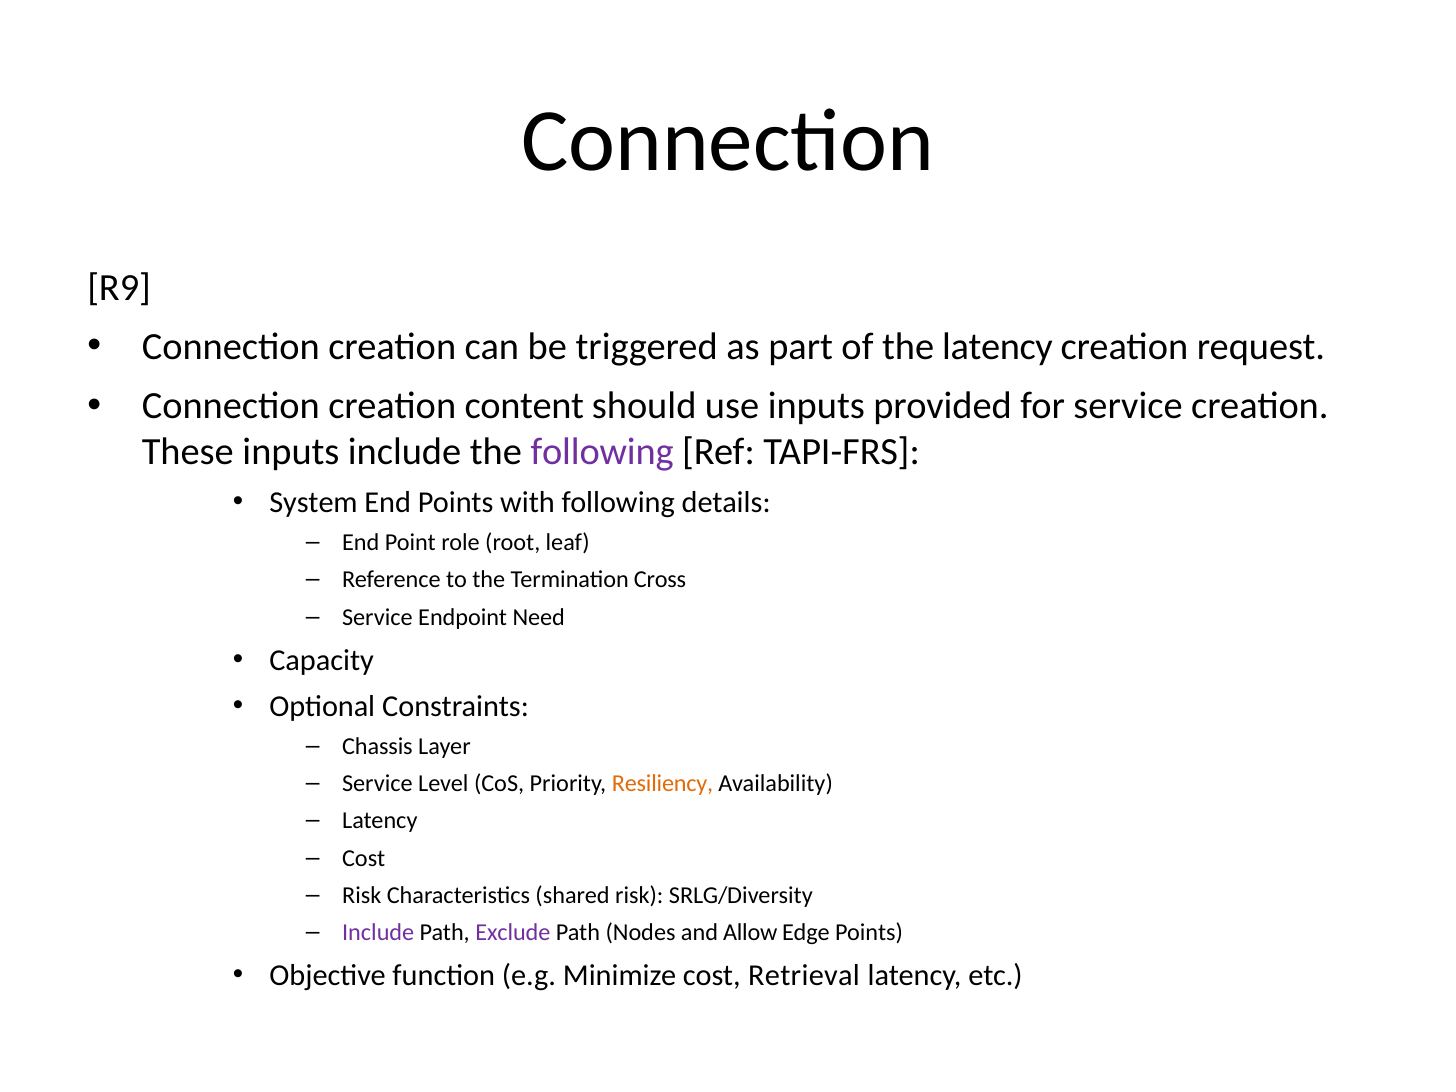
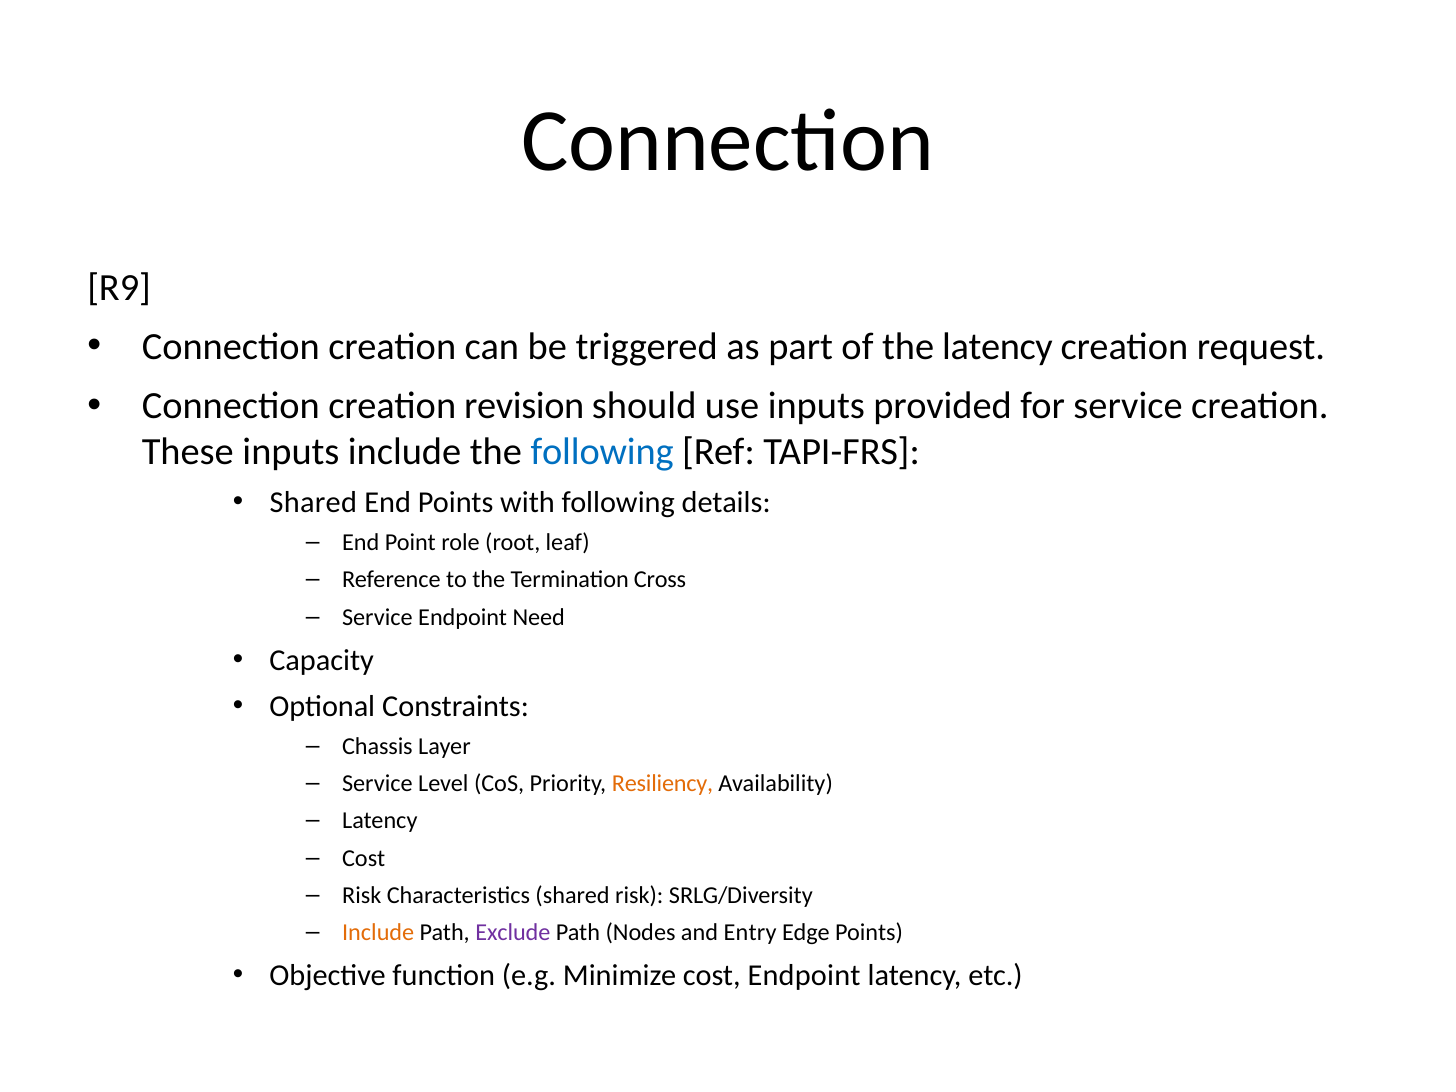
content: content -> revision
following at (602, 452) colour: purple -> blue
System at (314, 502): System -> Shared
Include at (378, 933) colour: purple -> orange
Allow: Allow -> Entry
cost Retrieval: Retrieval -> Endpoint
